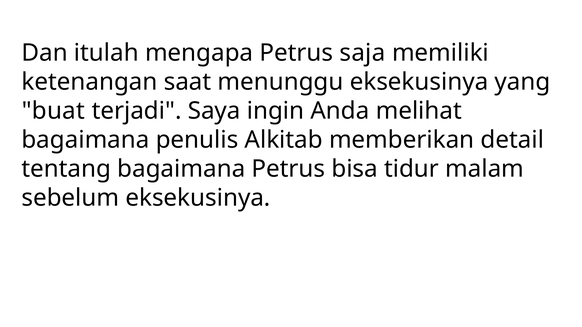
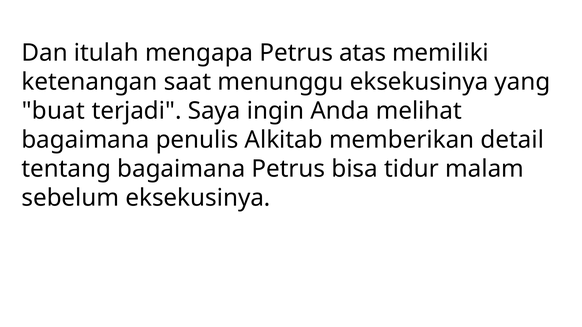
saja: saja -> atas
